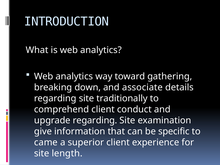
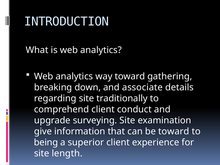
upgrade regarding: regarding -> surveying
be specific: specific -> toward
came: came -> being
